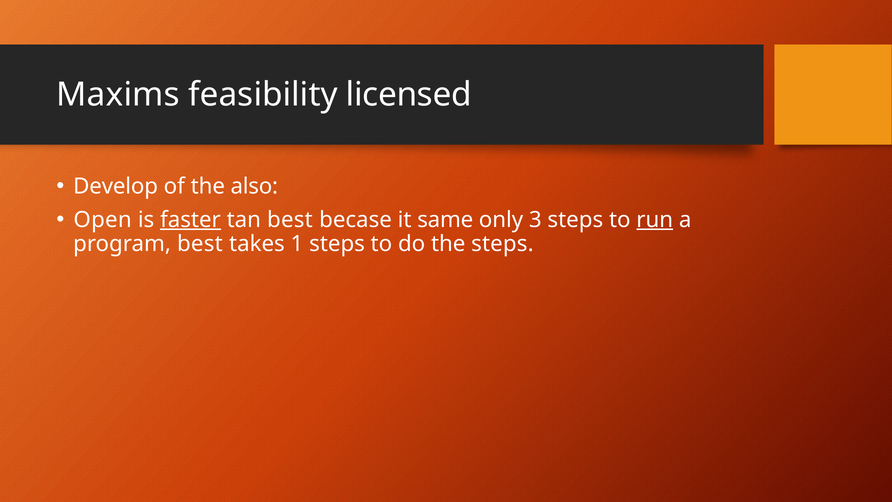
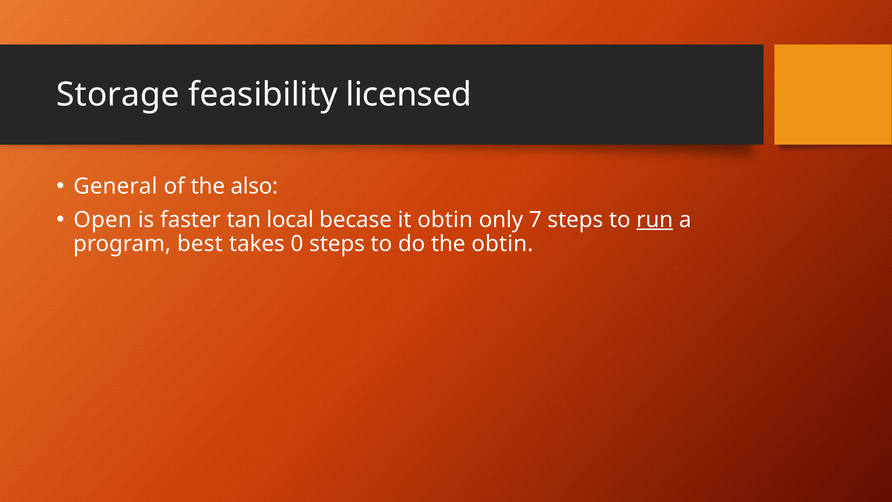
Maxims: Maxims -> Storage
Develop: Develop -> General
faster underline: present -> none
tan best: best -> local
it same: same -> obtin
3: 3 -> 7
1: 1 -> 0
the steps: steps -> obtin
